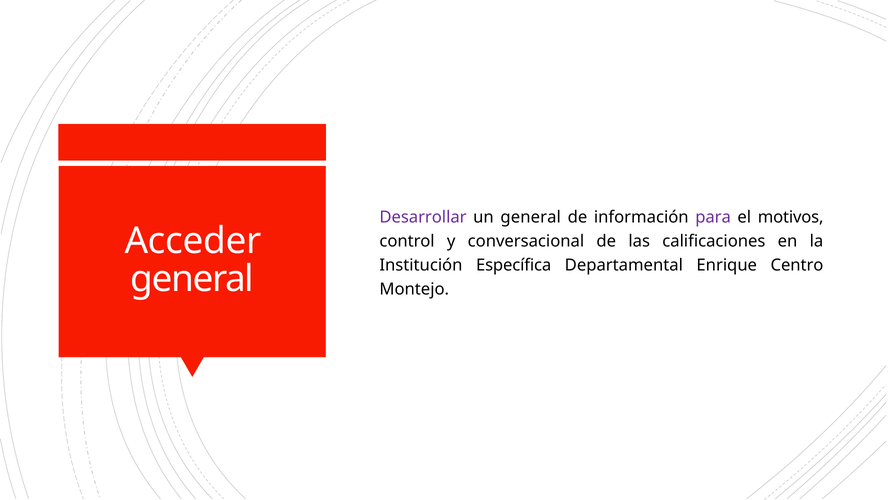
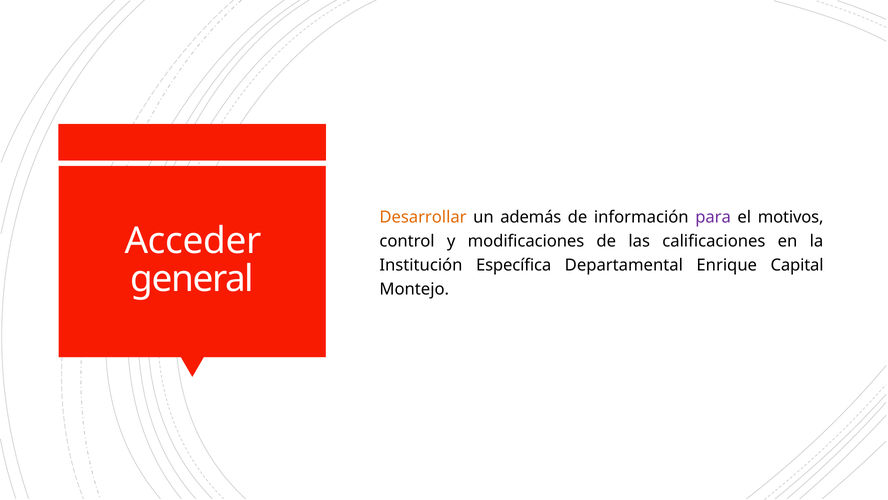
Desarrollar colour: purple -> orange
un general: general -> además
conversacional: conversacional -> modificaciones
Centro: Centro -> Capital
